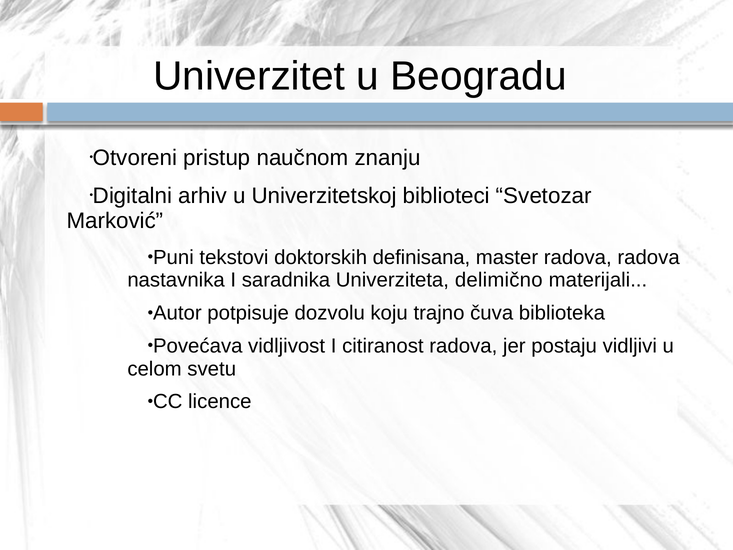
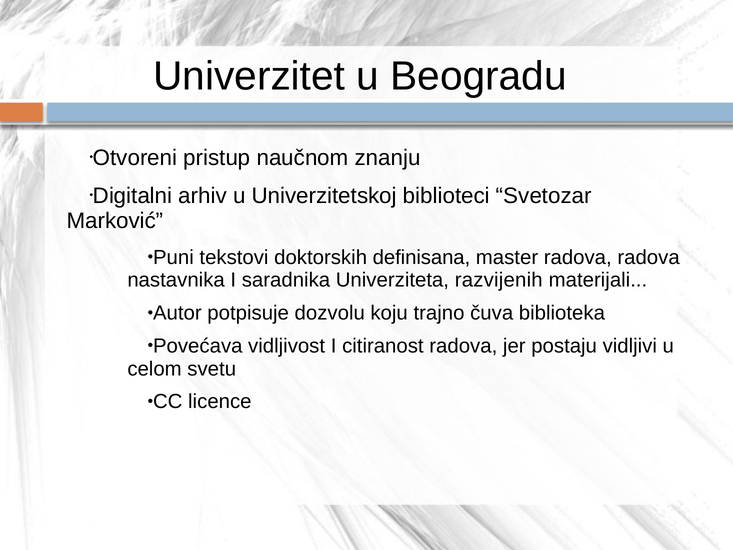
delimično: delimično -> razvijenih
